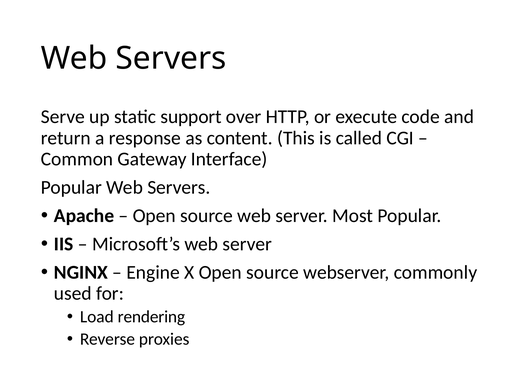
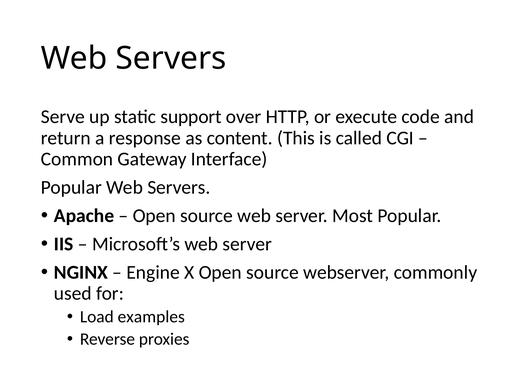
rendering: rendering -> examples
